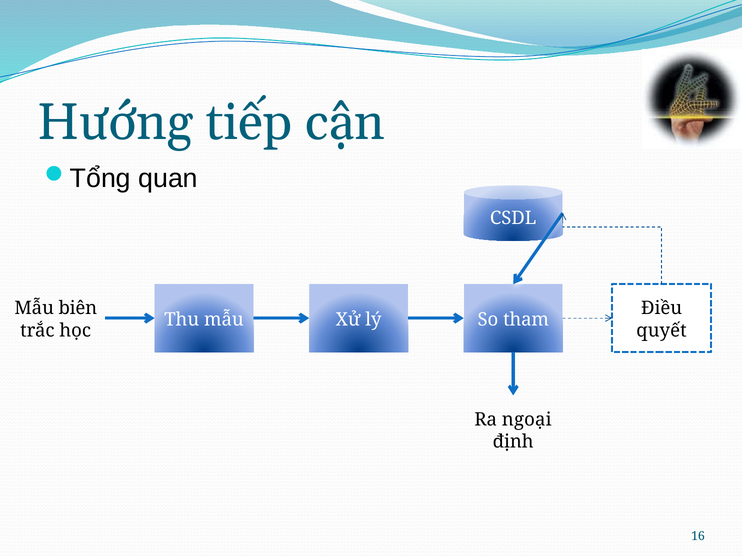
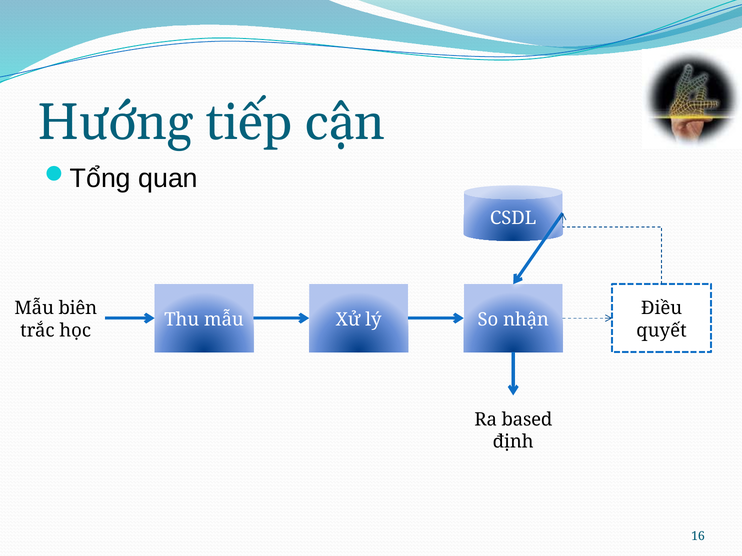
tham: tham -> nhận
ngoại: ngoại -> based
